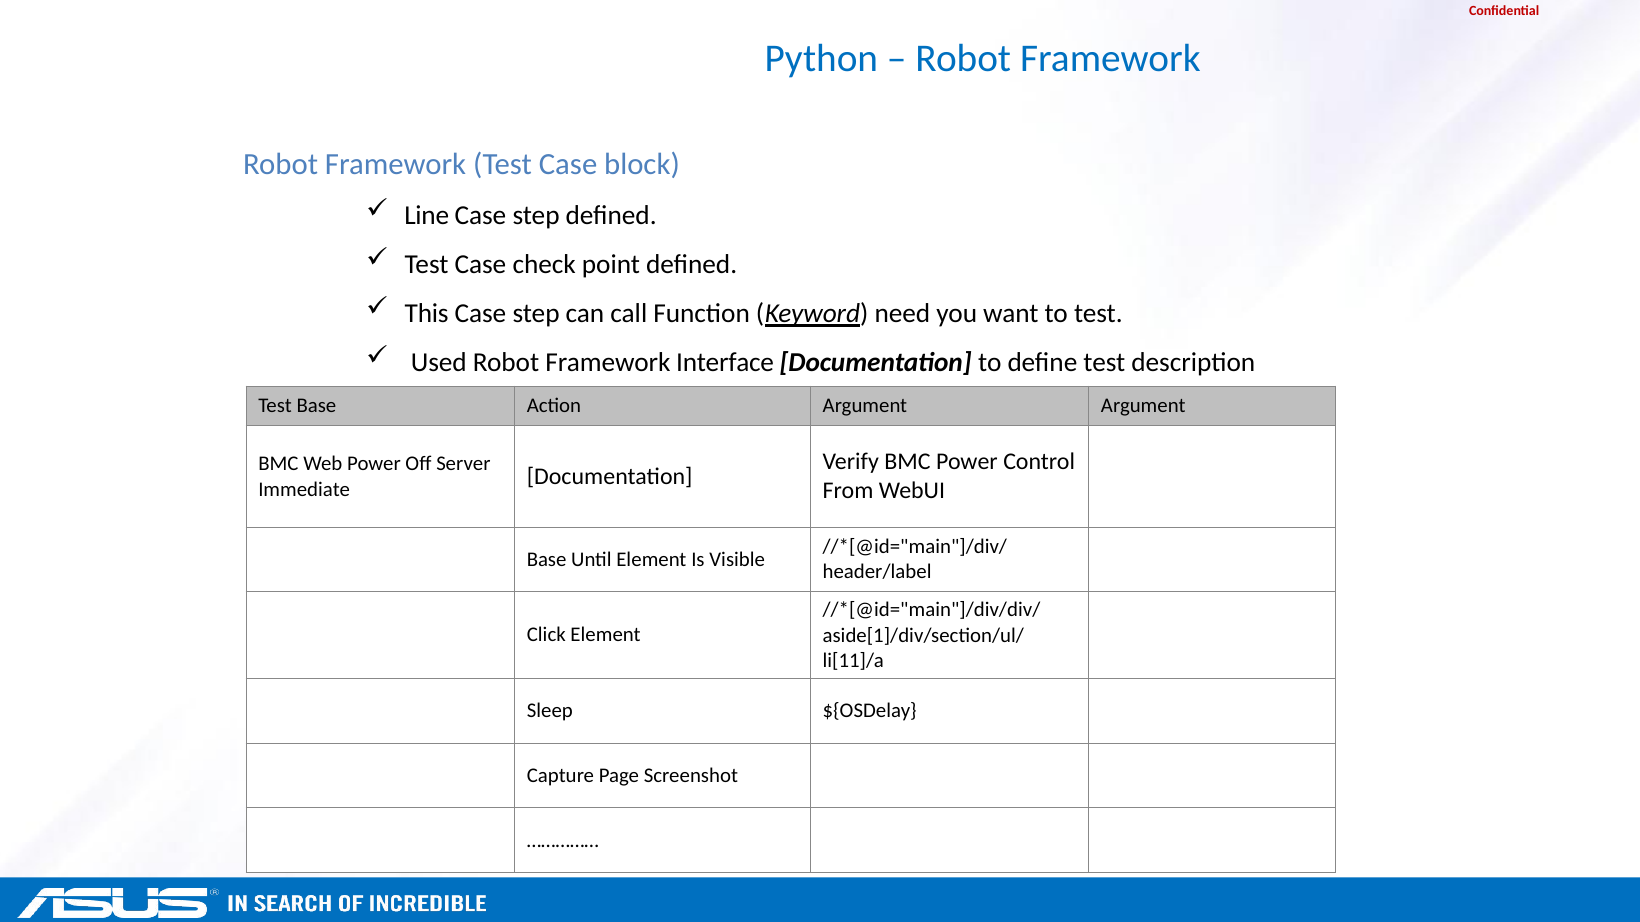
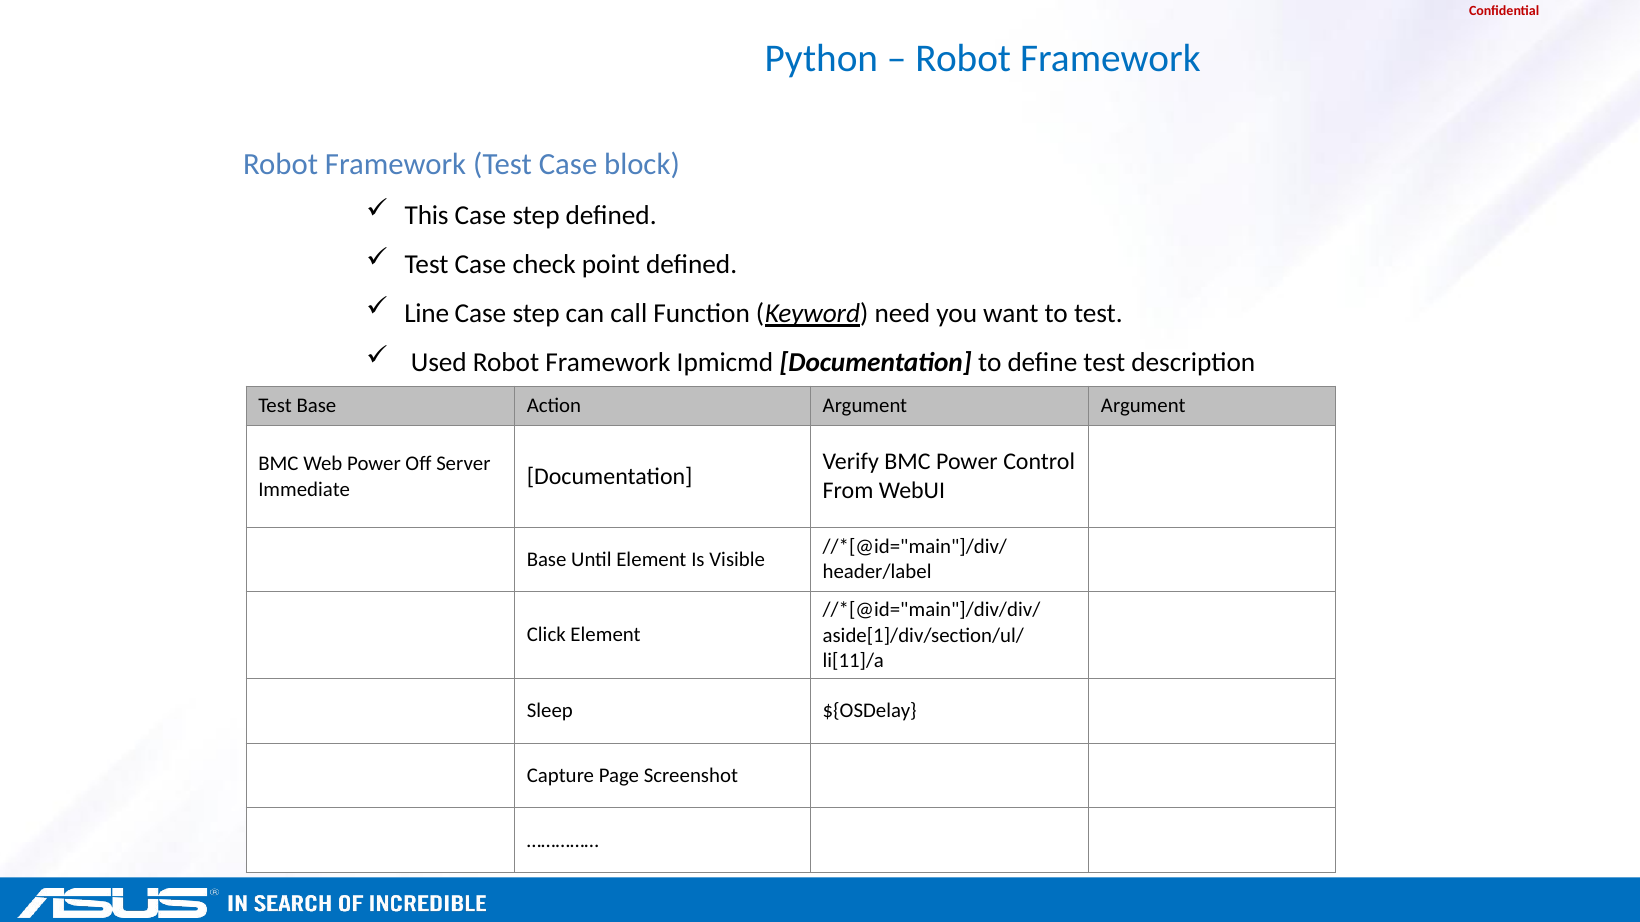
Line: Line -> This
This: This -> Line
Interface: Interface -> Ipmicmd
